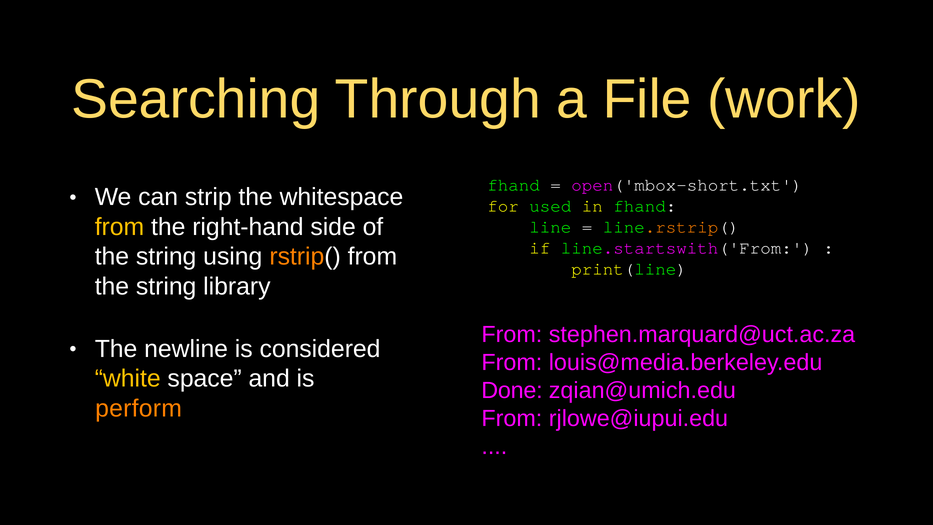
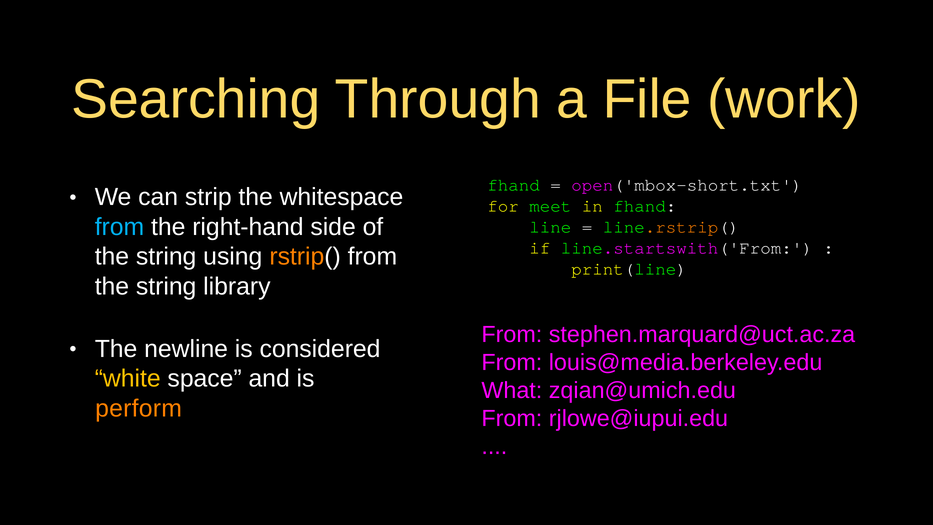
used: used -> meet
from at (119, 227) colour: yellow -> light blue
Done: Done -> What
